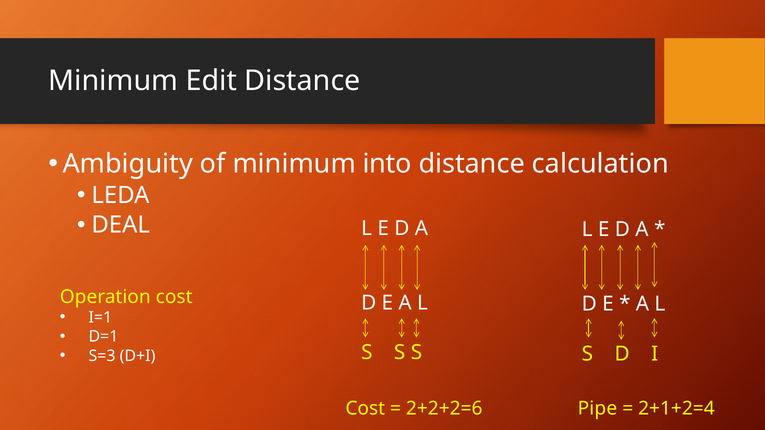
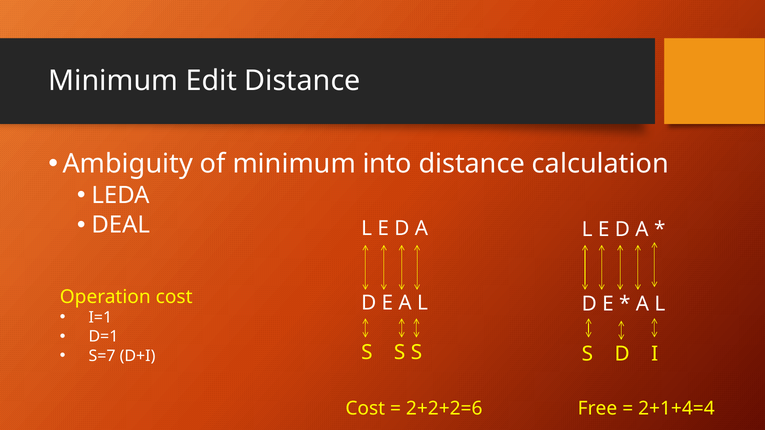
S=3: S=3 -> S=7
Pipe: Pipe -> Free
2+1+2=4: 2+1+2=4 -> 2+1+4=4
